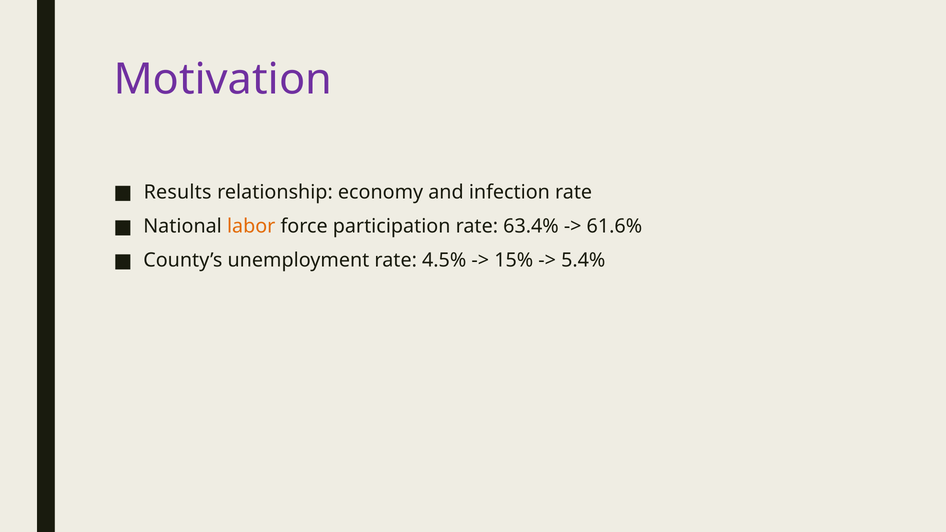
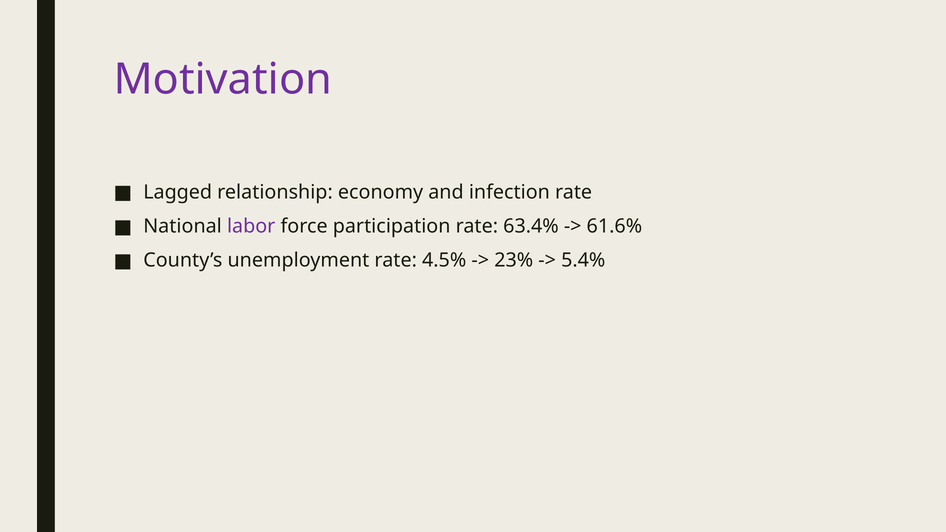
Results: Results -> Lagged
labor colour: orange -> purple
15%: 15% -> 23%
